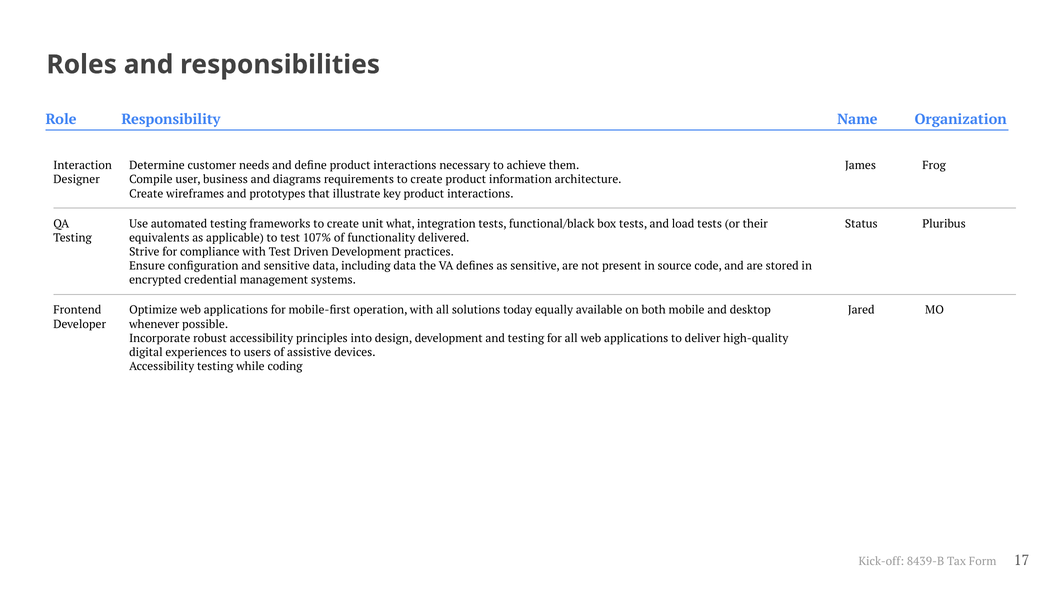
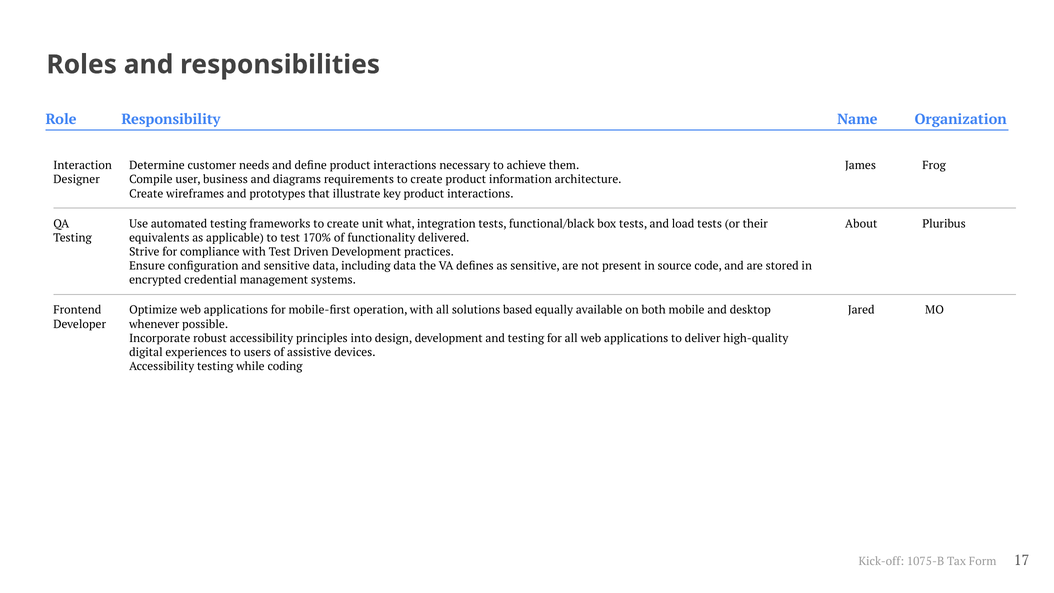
Status: Status -> About
107%: 107% -> 170%
today: today -> based
8439-B: 8439-B -> 1075-B
